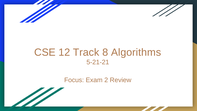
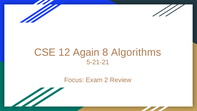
Track: Track -> Again
